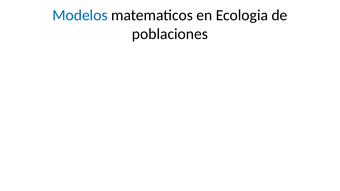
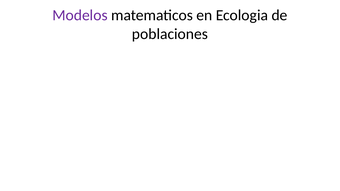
Modelos colour: blue -> purple
